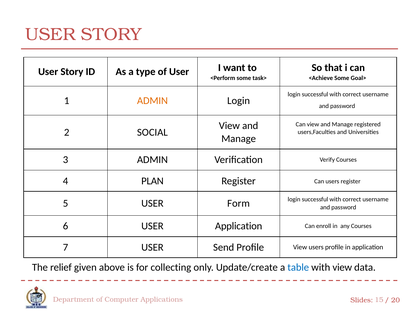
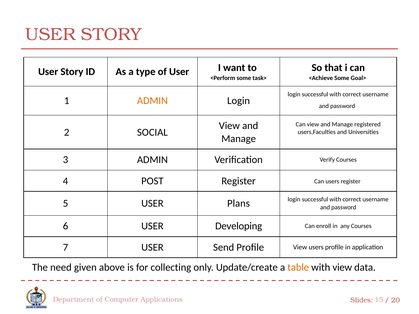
PLAN: PLAN -> POST
Form: Form -> Plans
USER Application: Application -> Developing
relief: relief -> need
table colour: blue -> orange
